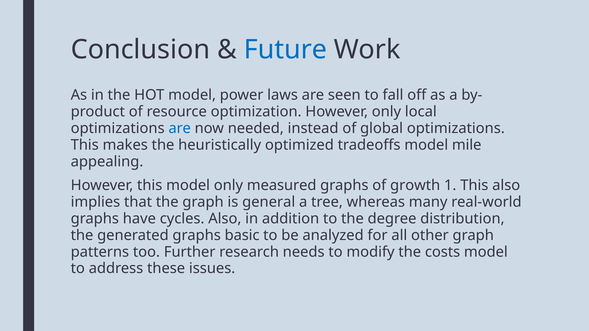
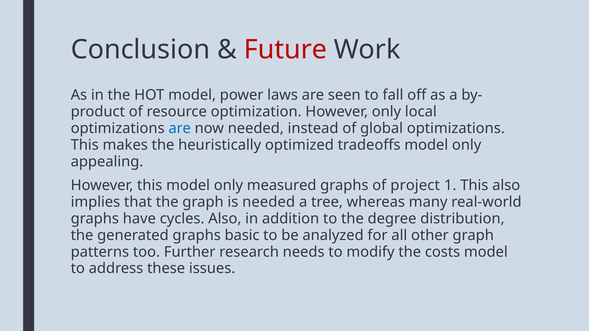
Future colour: blue -> red
tradeoffs model mile: mile -> only
growth: growth -> project
is general: general -> needed
